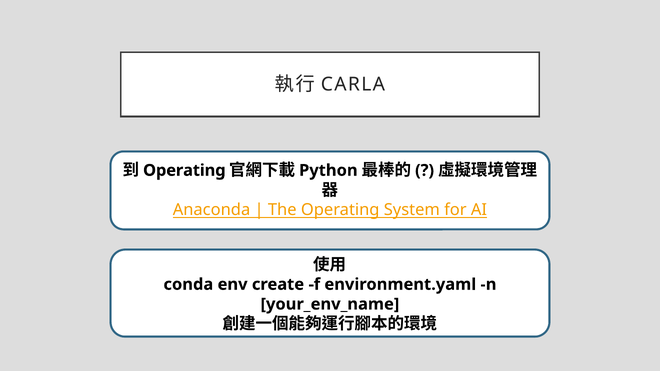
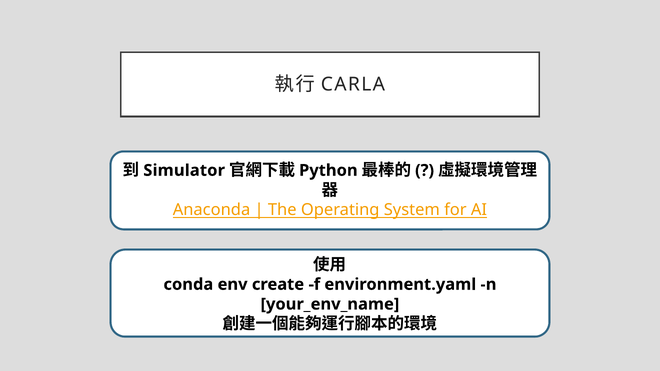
Operating at (184, 170): Operating -> Simulator
